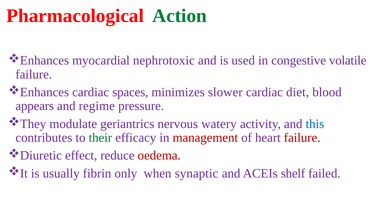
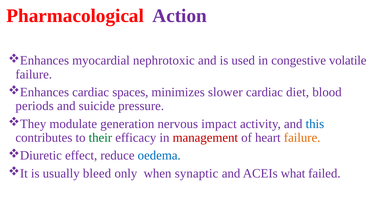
Action colour: green -> purple
appears: appears -> periods
regime: regime -> suicide
geriantrics: geriantrics -> generation
watery: watery -> impact
failure at (302, 138) colour: red -> orange
oedema colour: red -> blue
fibrin: fibrin -> bleed
shelf: shelf -> what
